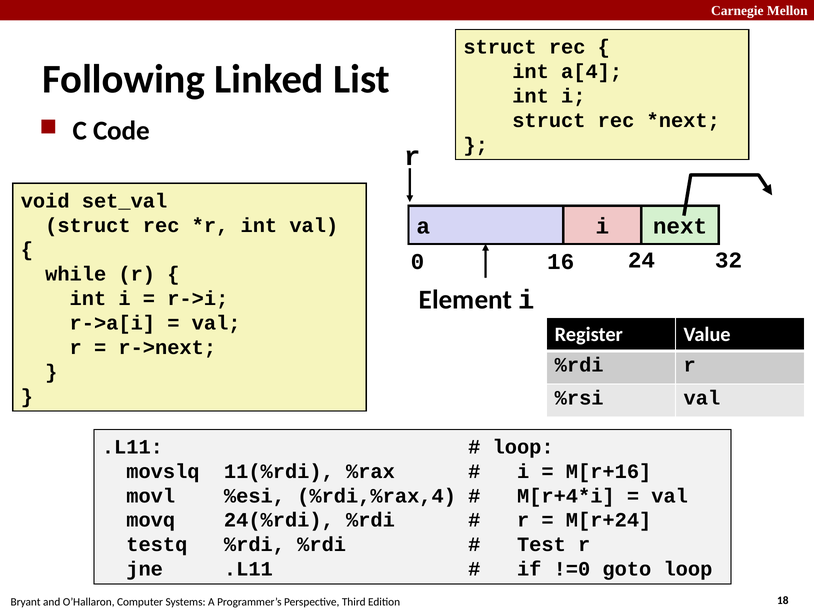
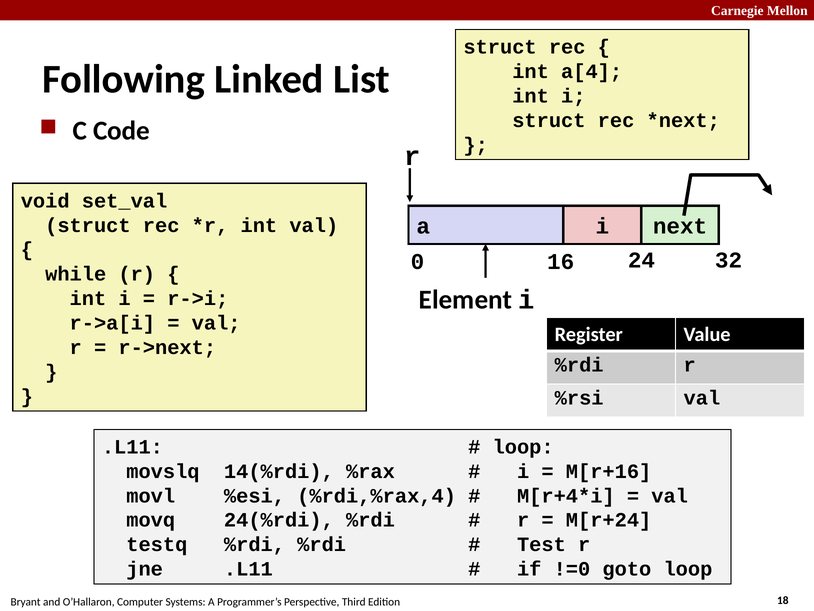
11(%rdi: 11(%rdi -> 14(%rdi
